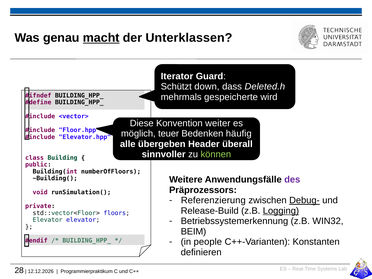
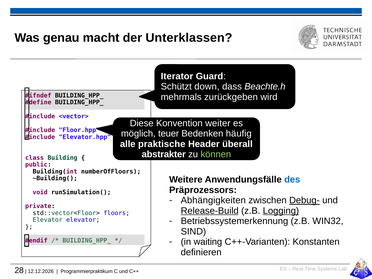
macht underline: present -> none
Deleted.h: Deleted.h -> Beachte.h
gespeicherte: gespeicherte -> zurückgeben
übergeben: übergeben -> praktische
sinnvoller: sinnvoller -> abstrakter
des colour: purple -> blue
Referenzierung: Referenzierung -> Abhängigkeiten
Release-Build underline: none -> present
BEIM: BEIM -> SIND
people: people -> waiting
